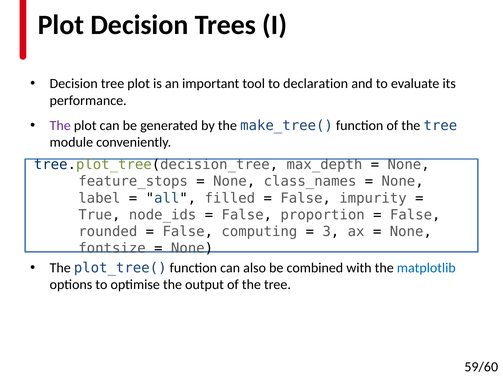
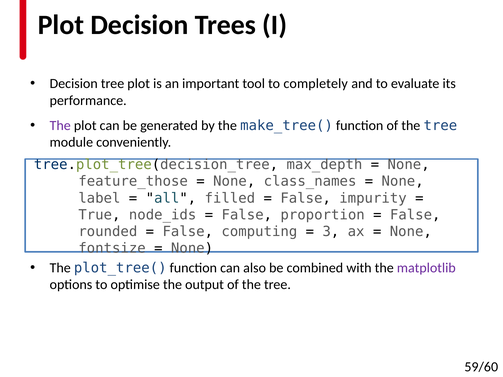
declaration: declaration -> completely
feature_stops: feature_stops -> feature_those
matplotlib colour: blue -> purple
